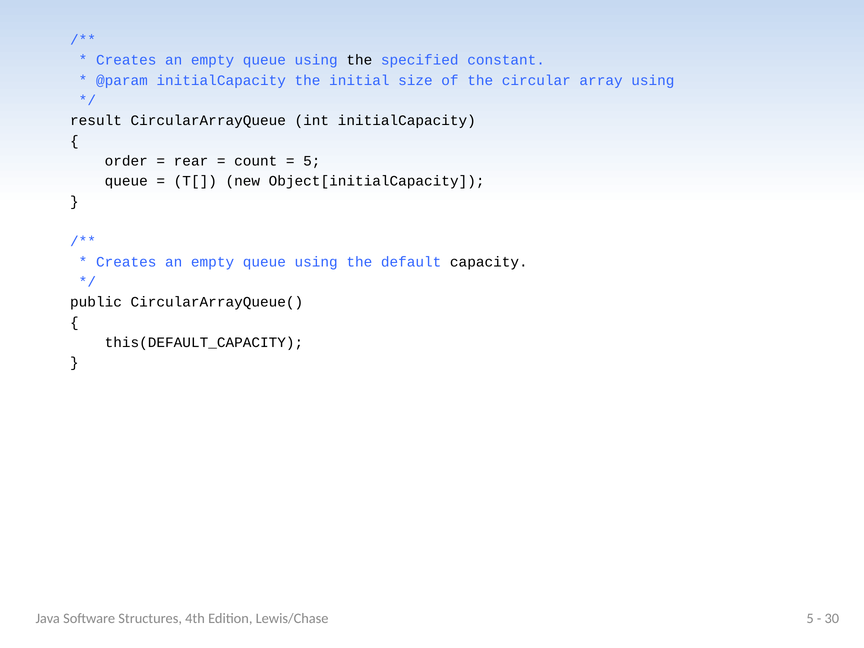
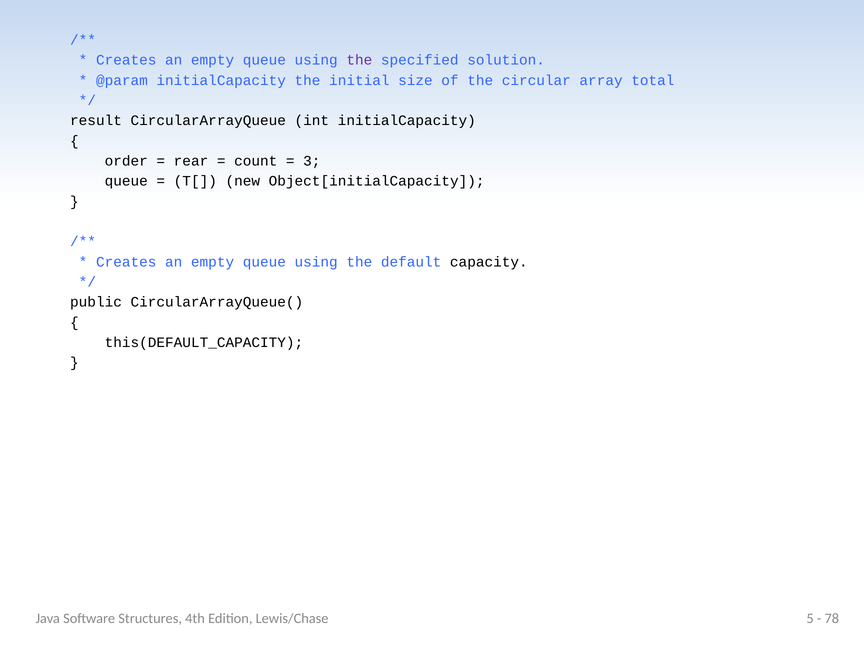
the at (359, 60) colour: black -> purple
constant: constant -> solution
array using: using -> total
5 at (312, 161): 5 -> 3
30: 30 -> 78
